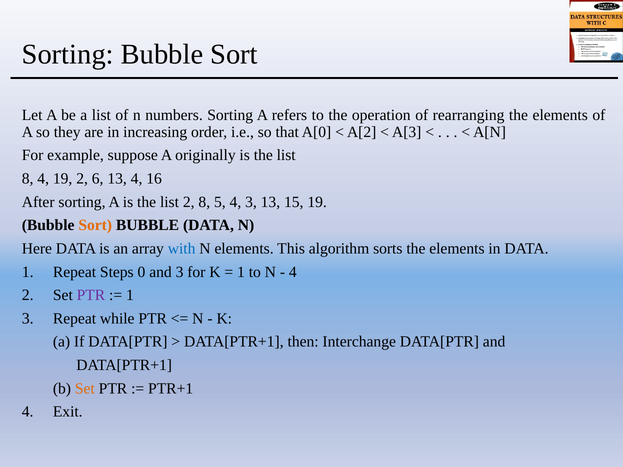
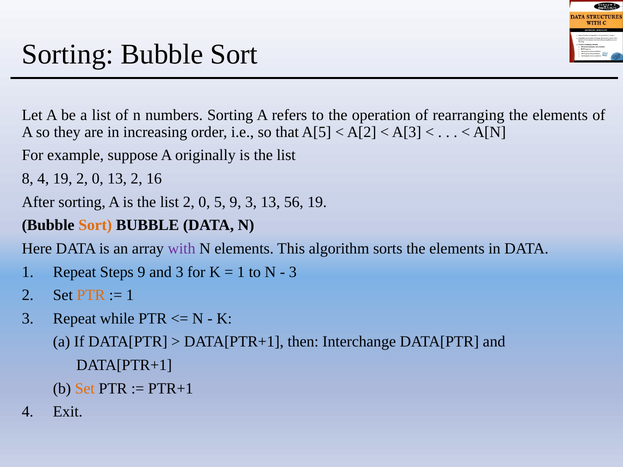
A[0: A[0 -> A[5
19 2 6: 6 -> 0
13 4: 4 -> 2
list 2 8: 8 -> 0
5 4: 4 -> 9
15: 15 -> 56
with colour: blue -> purple
Steps 0: 0 -> 9
4 at (293, 272): 4 -> 3
PTR at (91, 295) colour: purple -> orange
